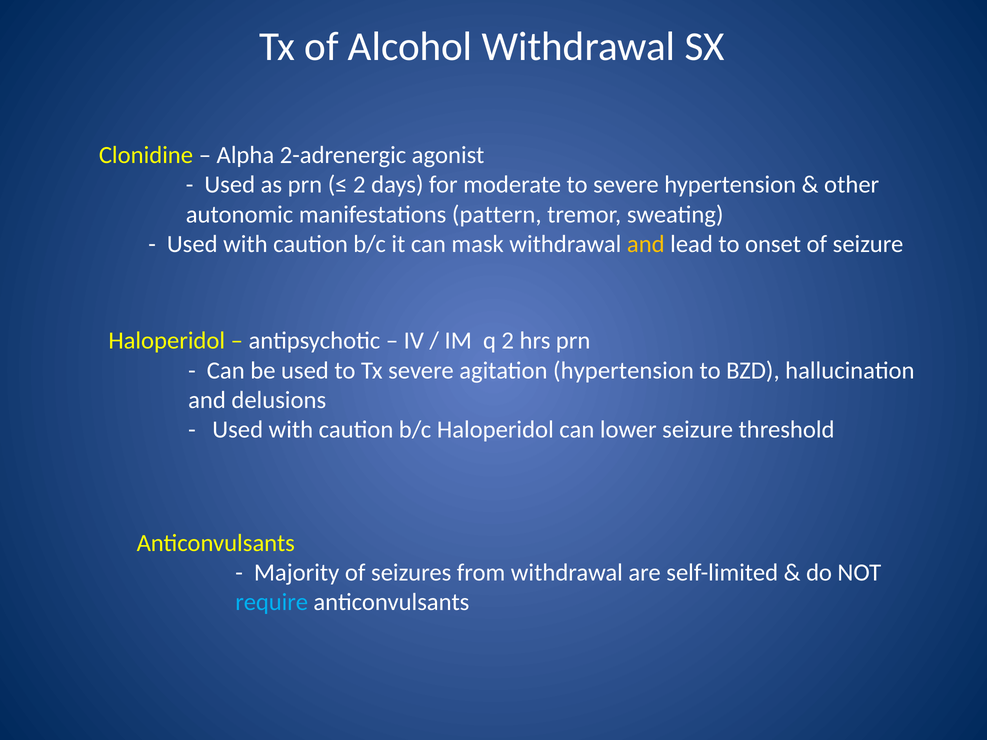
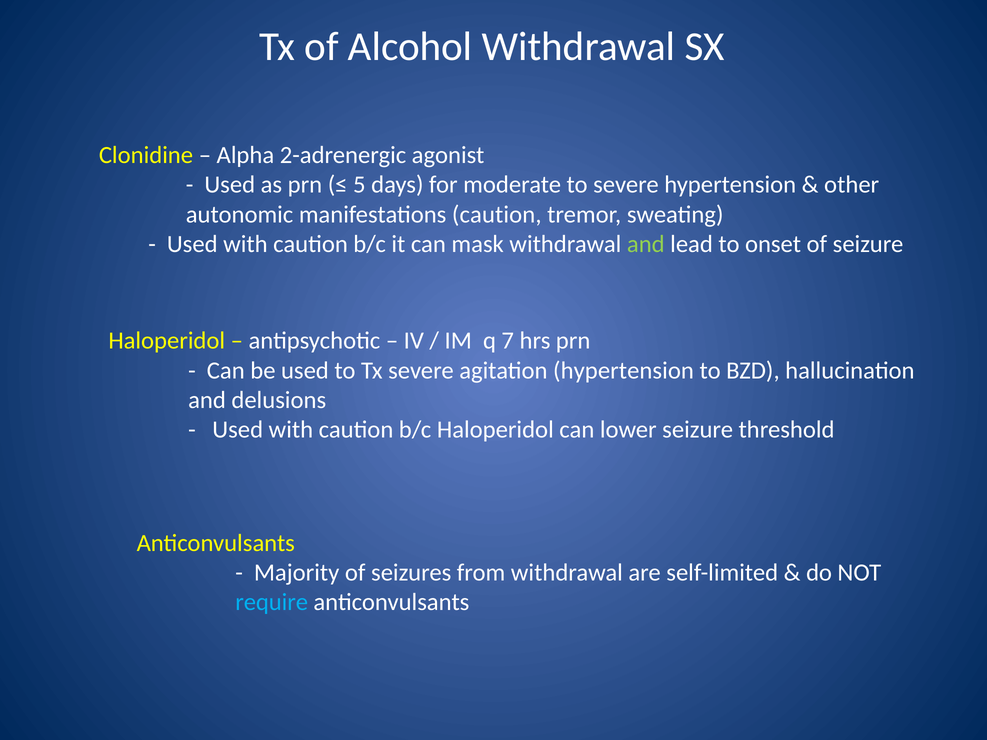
2 at (359, 185): 2 -> 5
manifestations pattern: pattern -> caution
and at (646, 244) colour: yellow -> light green
q 2: 2 -> 7
